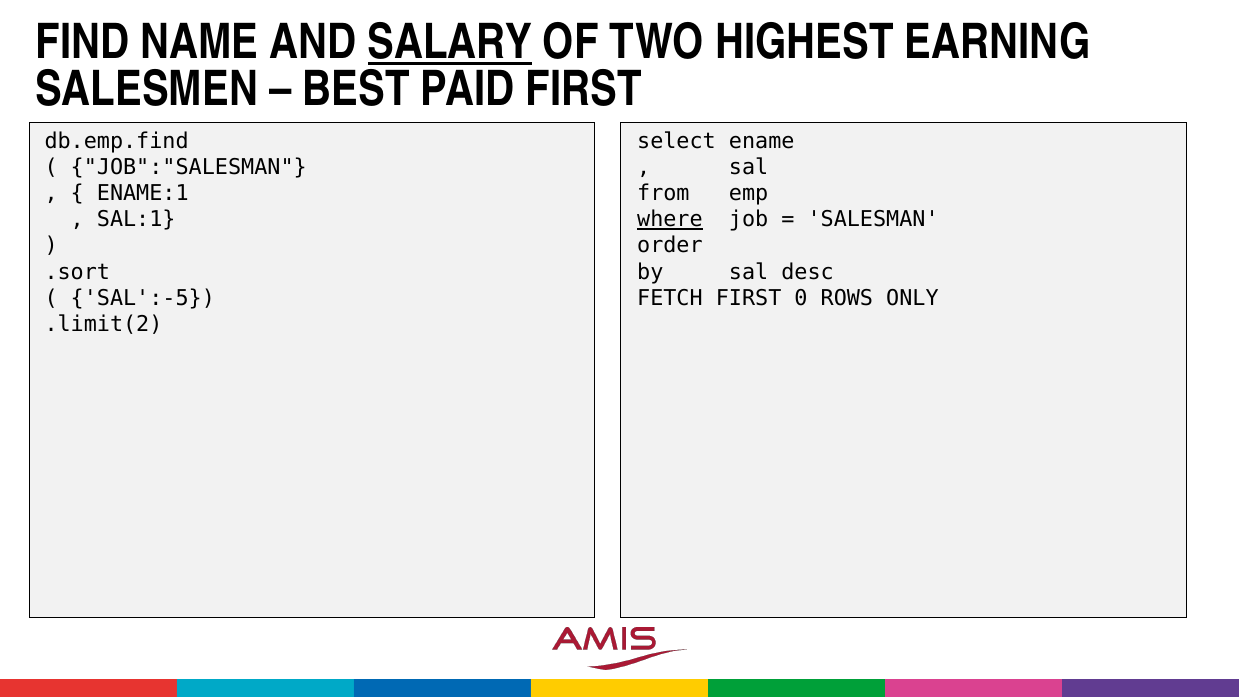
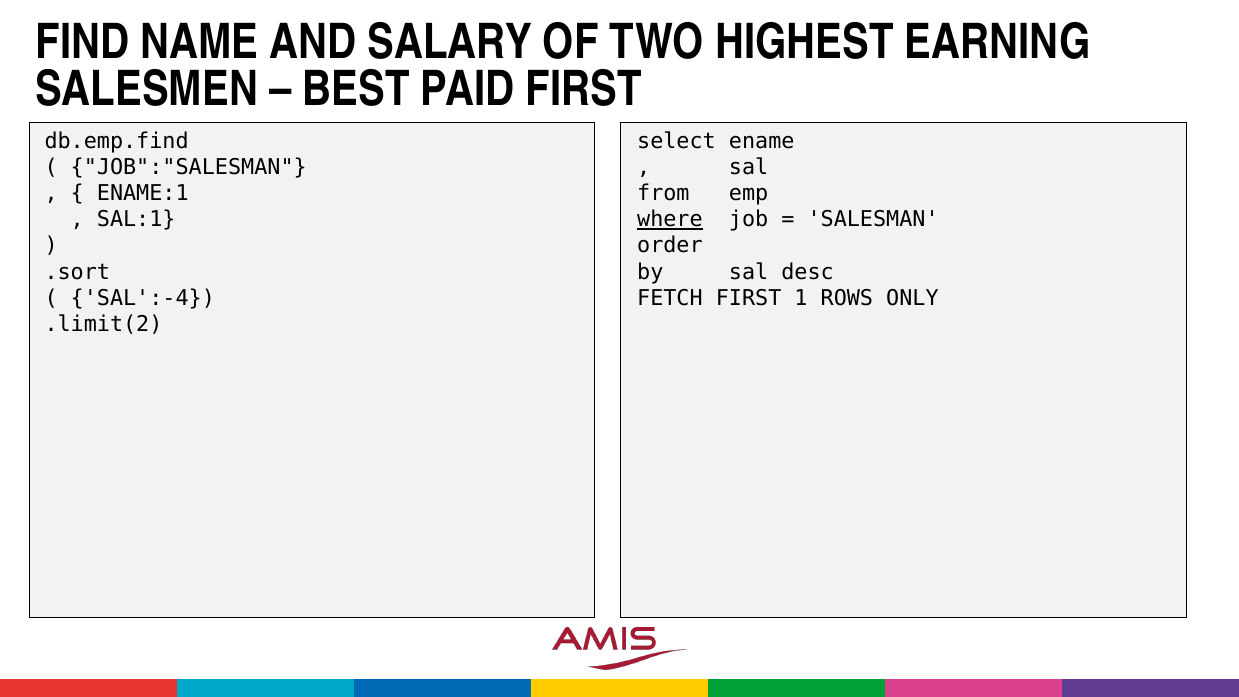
SALARY underline: present -> none
SAL':-5: SAL':-5 -> SAL':-4
0: 0 -> 1
